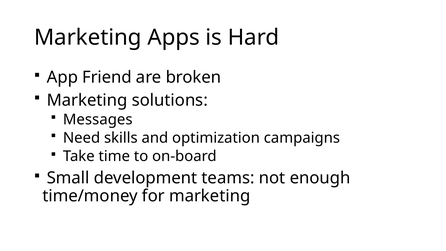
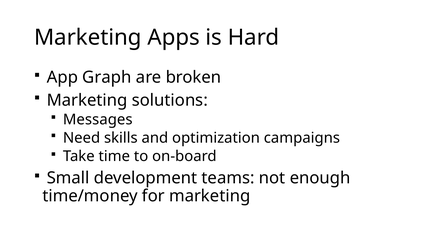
Friend: Friend -> Graph
